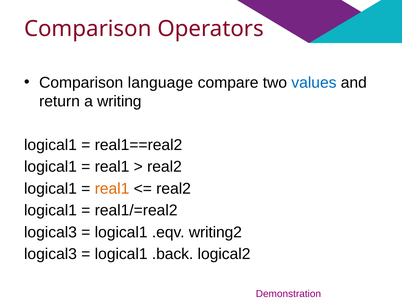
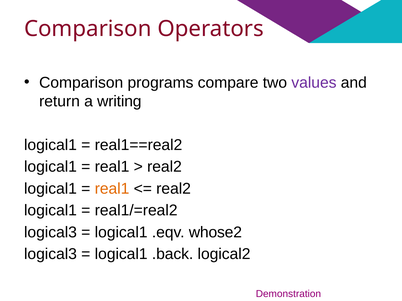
language: language -> programs
values colour: blue -> purple
writing2: writing2 -> whose2
